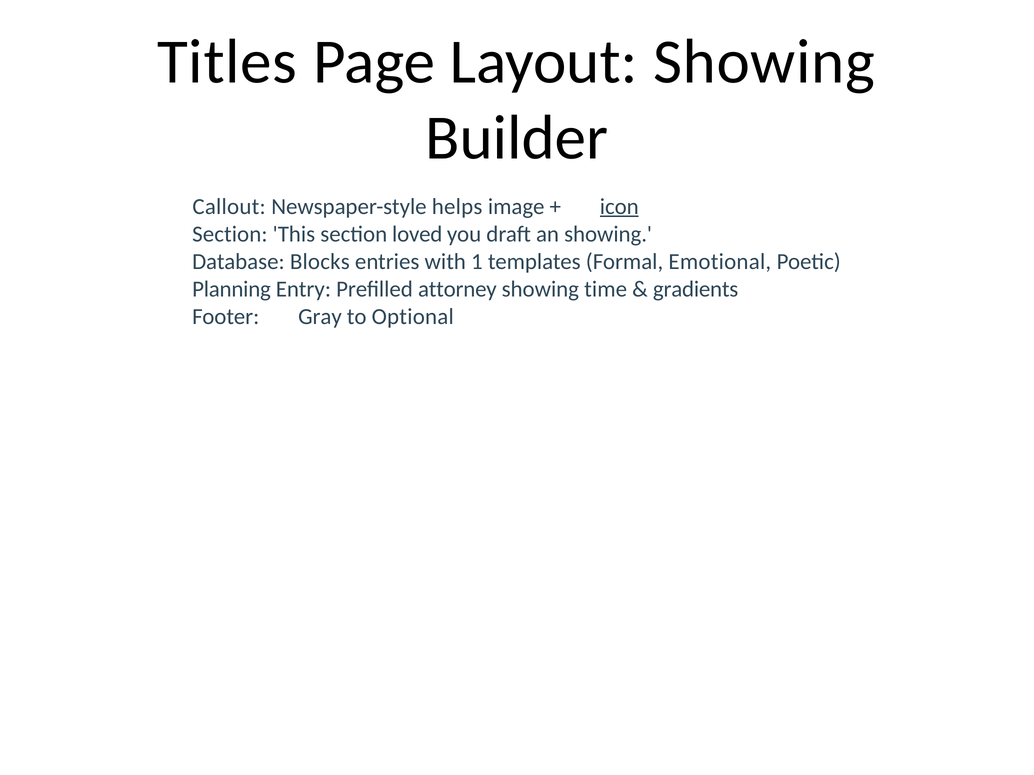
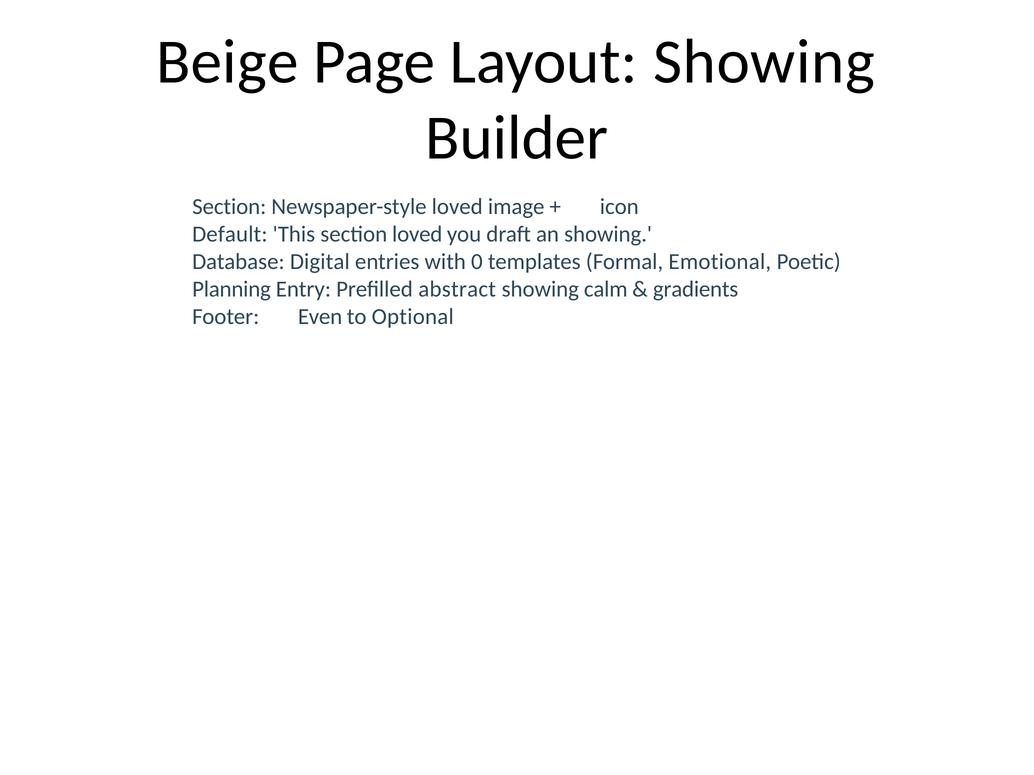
Titles: Titles -> Beige
Callout at (229, 207): Callout -> Section
Newspaper-style helps: helps -> loved
icon underline: present -> none
Section at (230, 234): Section -> Default
Blocks: Blocks -> Digital
1: 1 -> 0
attorney: attorney -> abstract
time: time -> calm
Gray: Gray -> Even
